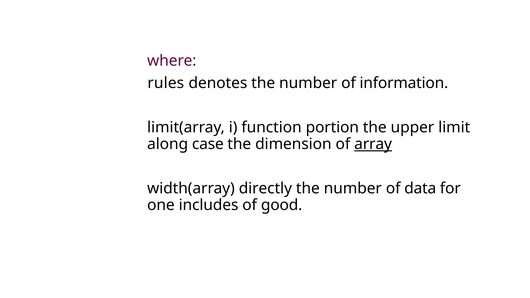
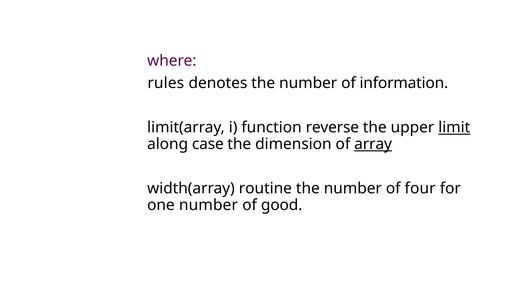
portion: portion -> reverse
limit underline: none -> present
directly: directly -> routine
data: data -> four
one includes: includes -> number
